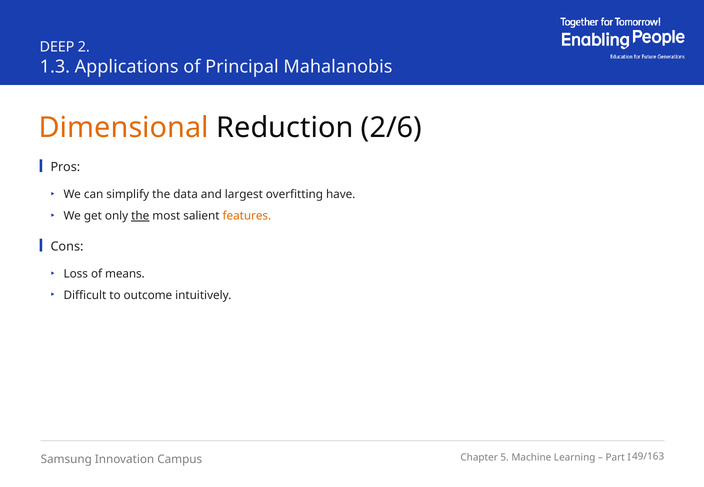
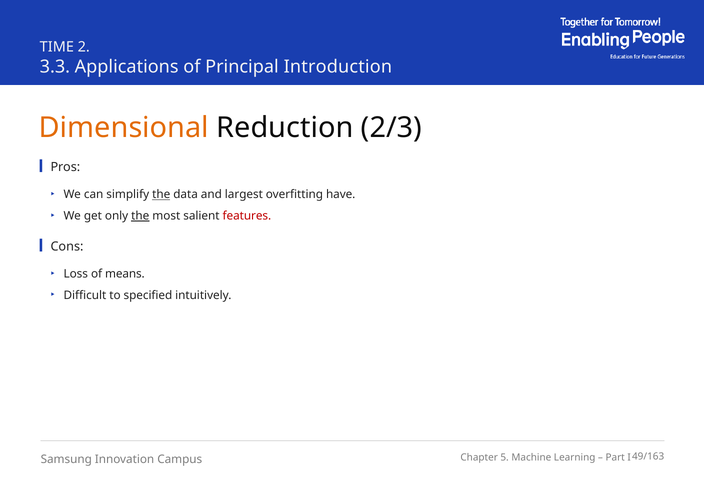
DEEP: DEEP -> TIME
1.3: 1.3 -> 3.3
Mahalanobis: Mahalanobis -> Introduction
2/6: 2/6 -> 2/3
the at (161, 195) underline: none -> present
features colour: orange -> red
outcome: outcome -> specified
